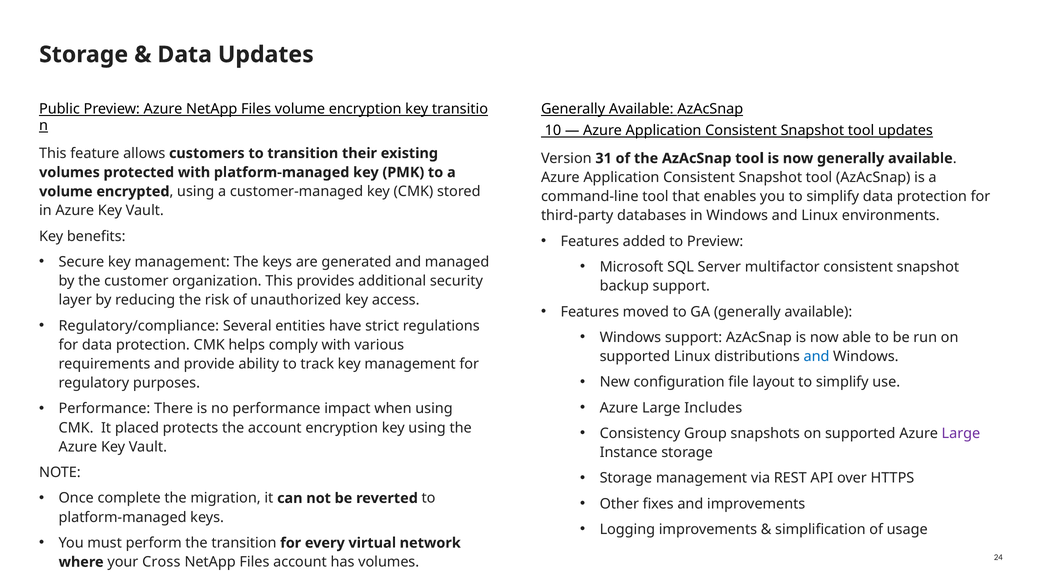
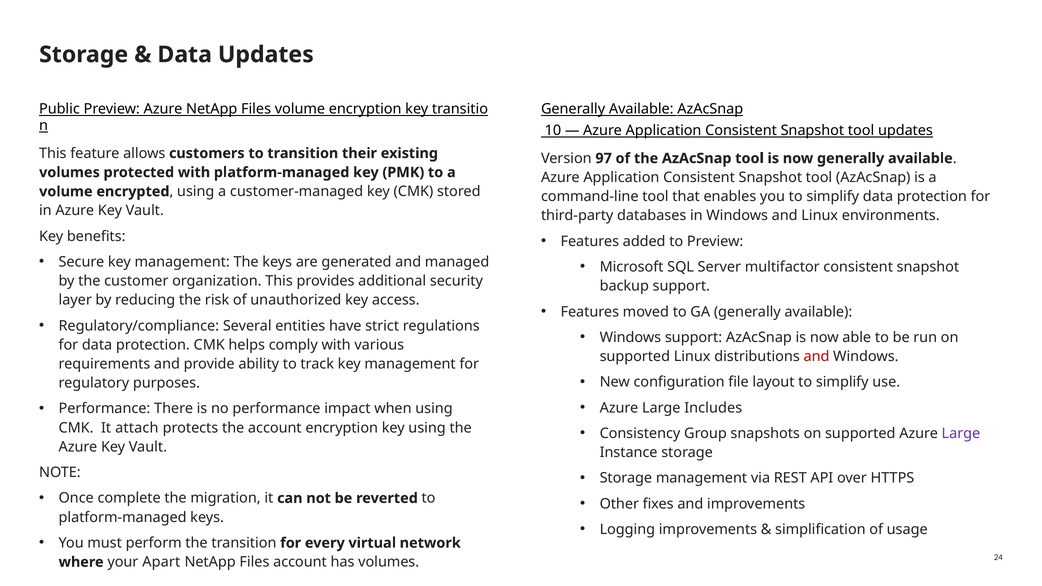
31: 31 -> 97
and at (817, 357) colour: blue -> red
placed: placed -> attach
Cross: Cross -> Apart
